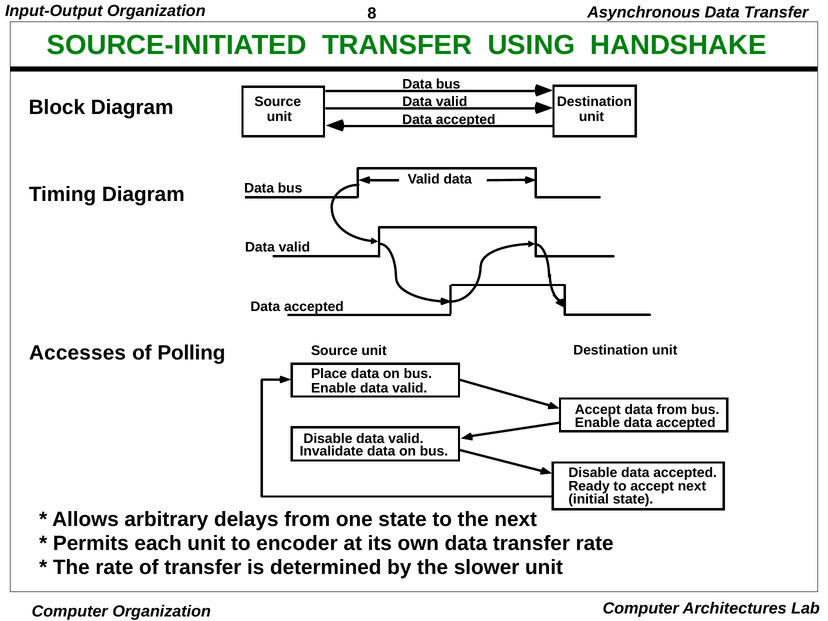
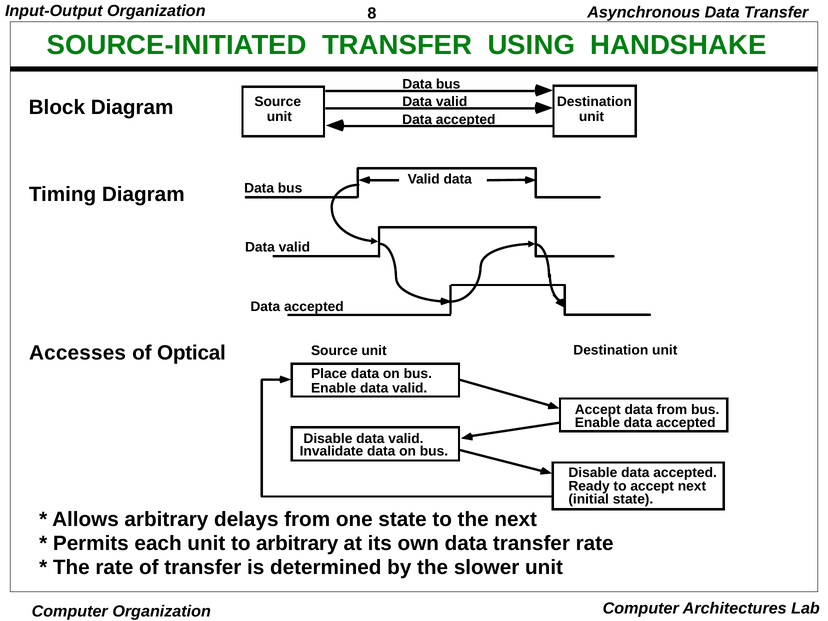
Polling: Polling -> Optical
to encoder: encoder -> arbitrary
